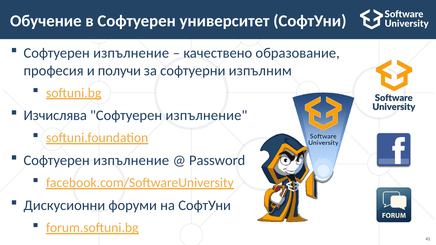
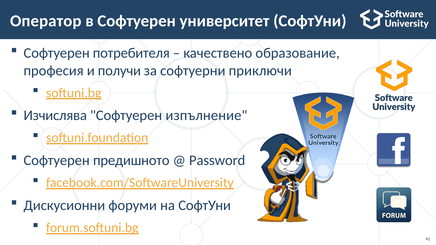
Обучение: Обучение -> Оператор
изпълнение at (131, 53): изпълнение -> потребителя
изпълним: изпълним -> приключи
изпълнение at (131, 161): изпълнение -> предишното
